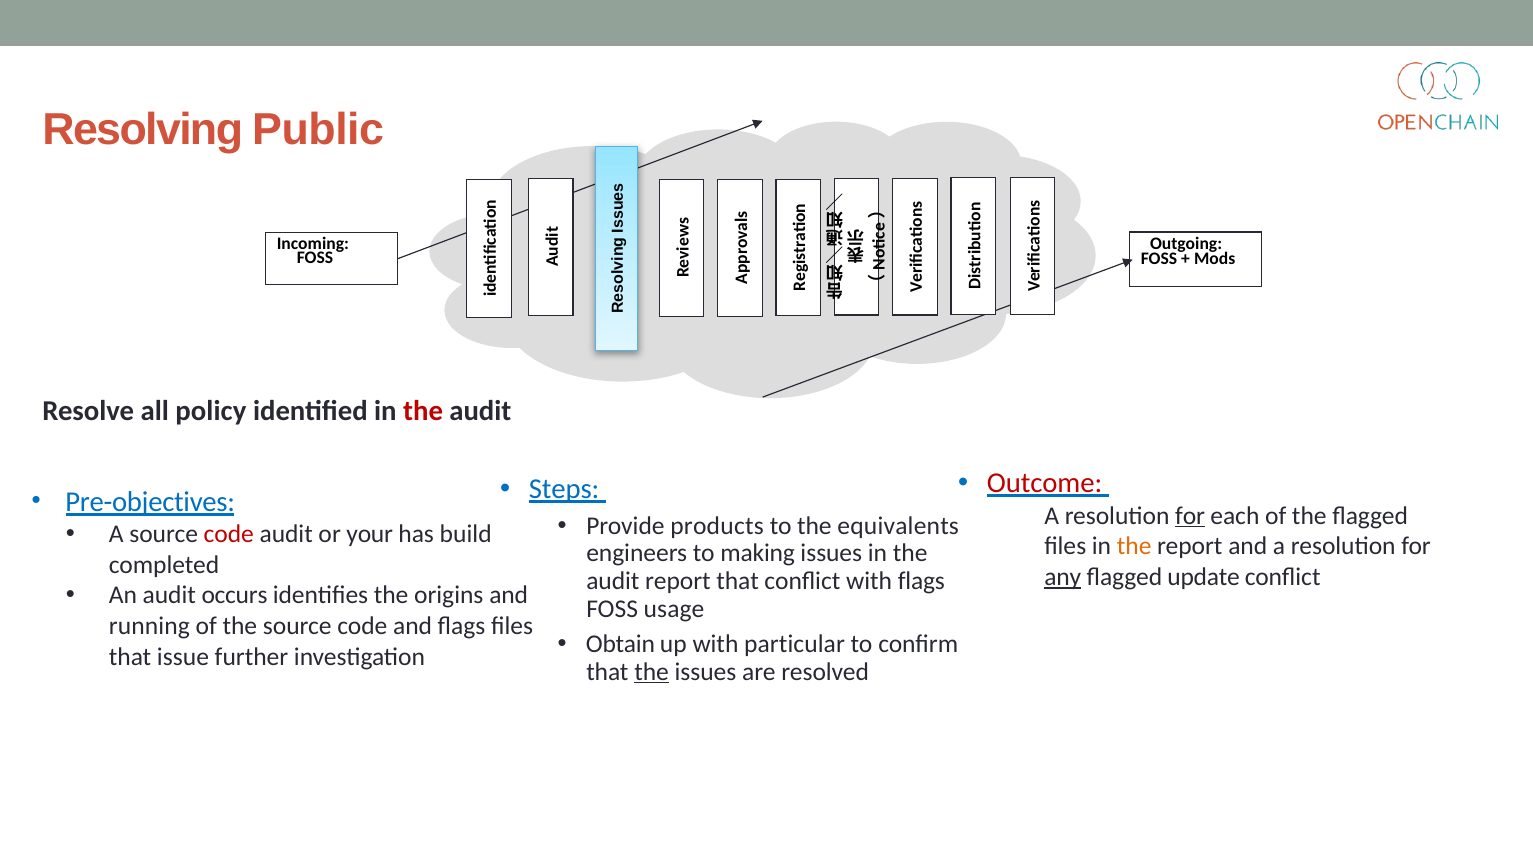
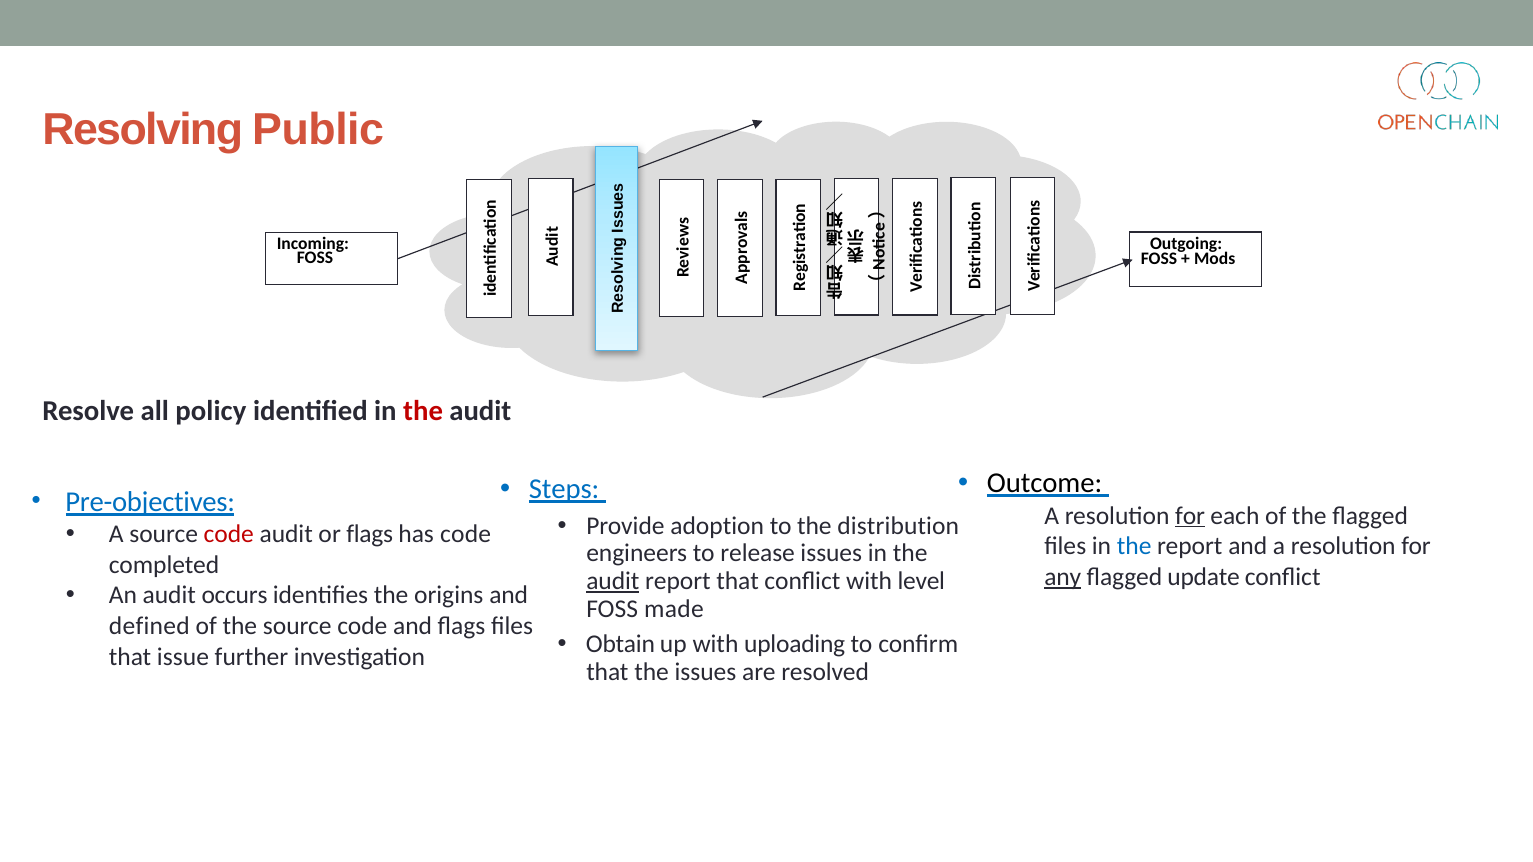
Outcome colour: red -> black
products: products -> adoption
equivalents: equivalents -> distribution
or your: your -> flags
has build: build -> code
the at (1134, 547) colour: orange -> blue
making: making -> release
audit at (613, 581) underline: none -> present
with flags: flags -> level
usage: usage -> made
running: running -> defined
particular: particular -> uploading
the at (652, 672) underline: present -> none
